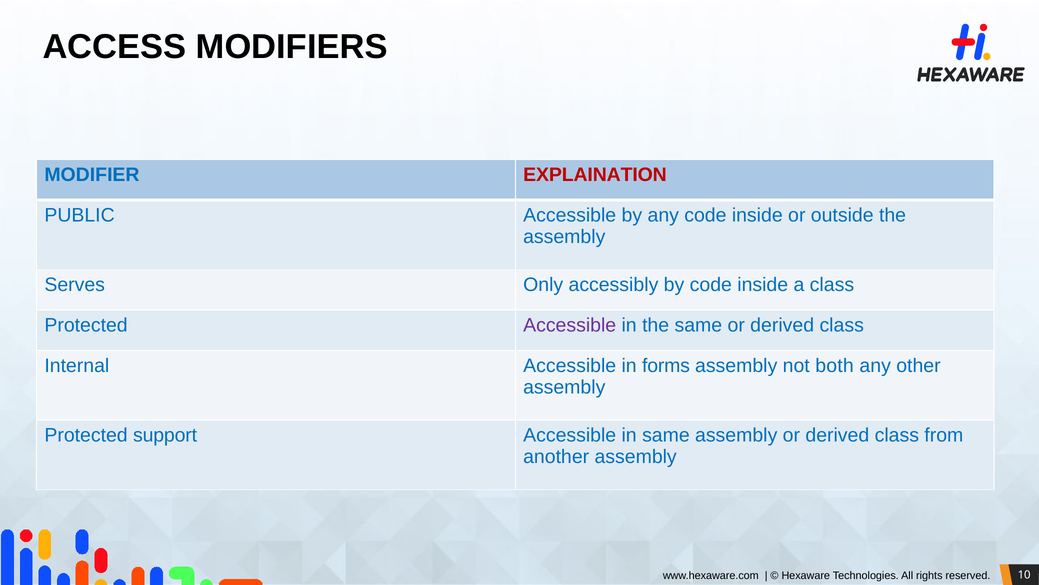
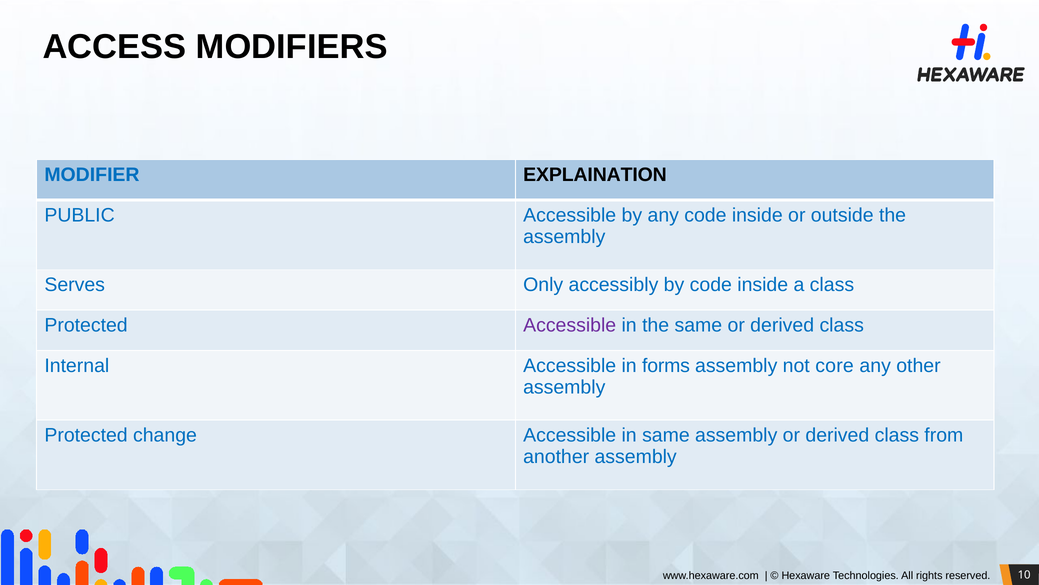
EXPLAINATION colour: red -> black
both: both -> core
support: support -> change
